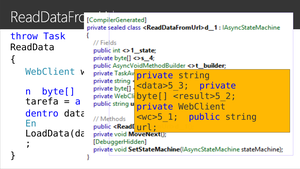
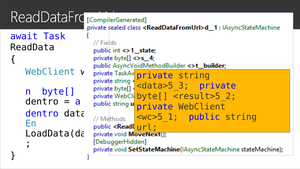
throw: throw -> await
tarefa at (42, 101): tarefa -> dentro
